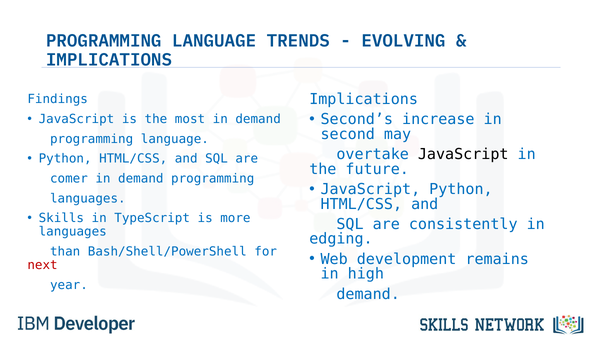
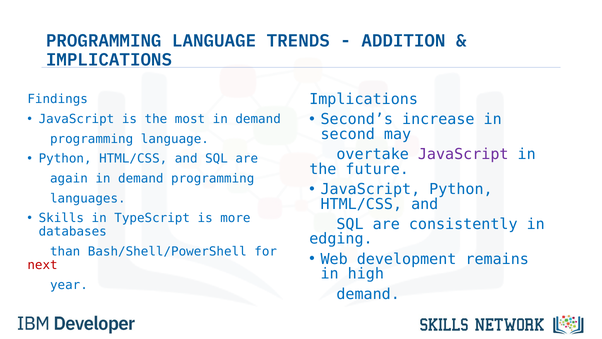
EVOLVING: EVOLVING -> ADDITION
JavaScript at (463, 154) colour: black -> purple
comer: comer -> again
languages at (73, 232): languages -> databases
